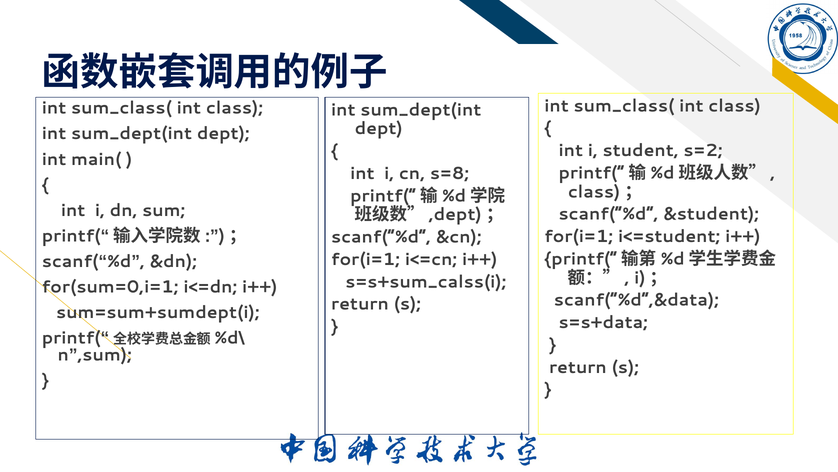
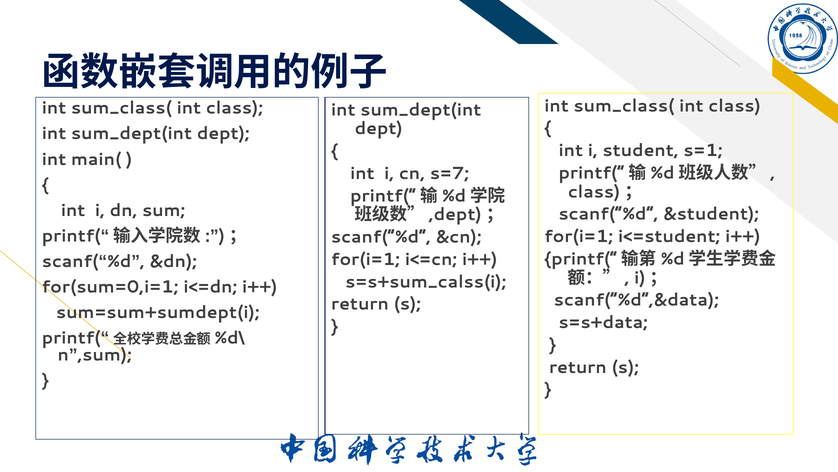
s=2: s=2 -> s=1
s=8: s=8 -> s=7
